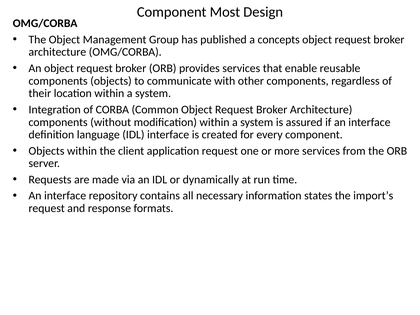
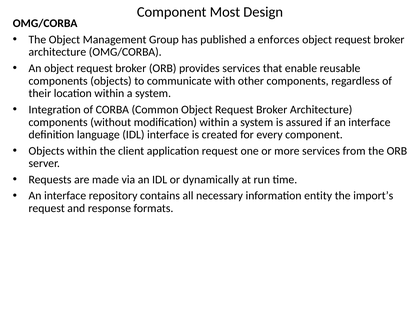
concepts: concepts -> enforces
states: states -> entity
